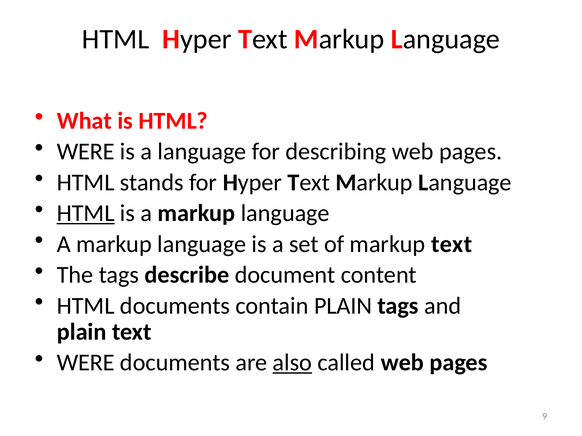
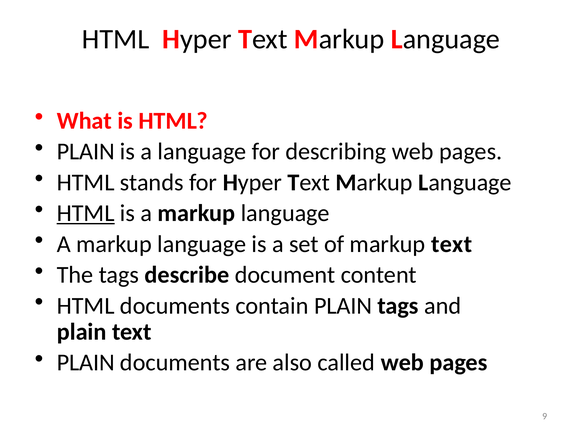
WERE at (86, 152): WERE -> PLAIN
WERE at (86, 363): WERE -> PLAIN
also underline: present -> none
